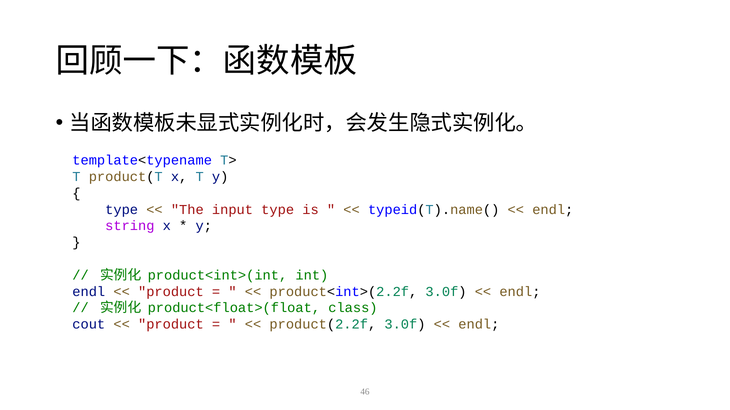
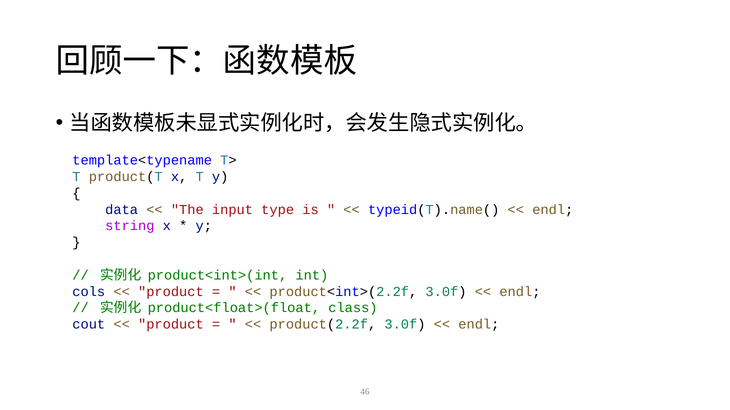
type at (122, 210): type -> data
endl at (89, 292): endl -> cols
